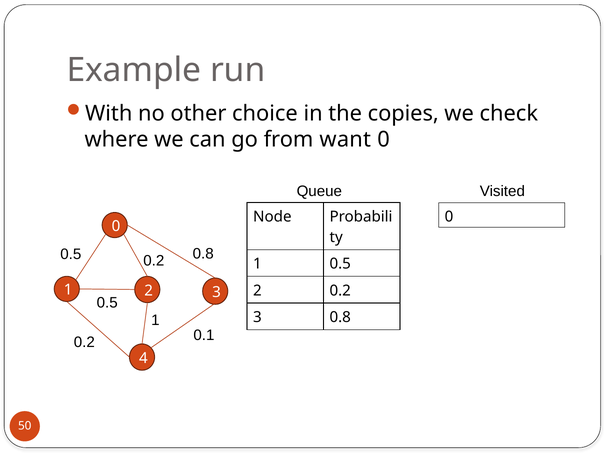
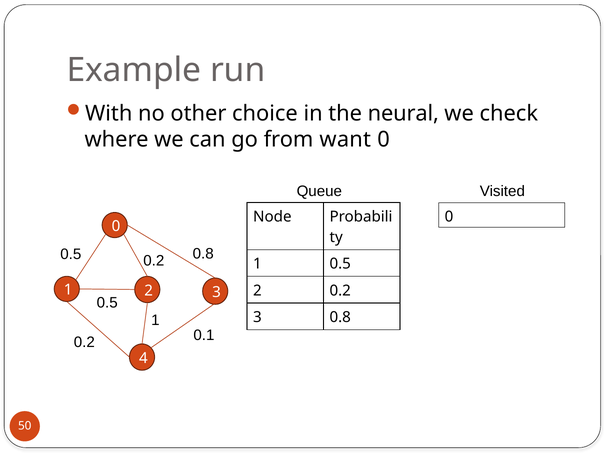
copies: copies -> neural
